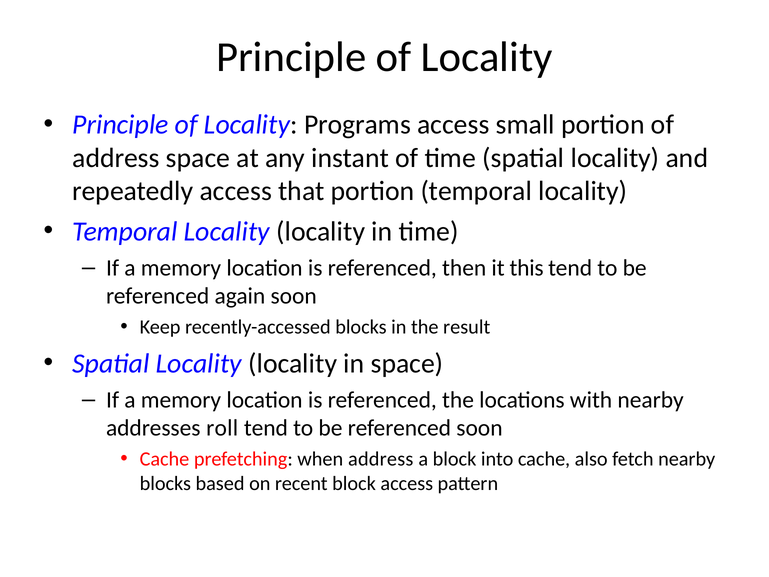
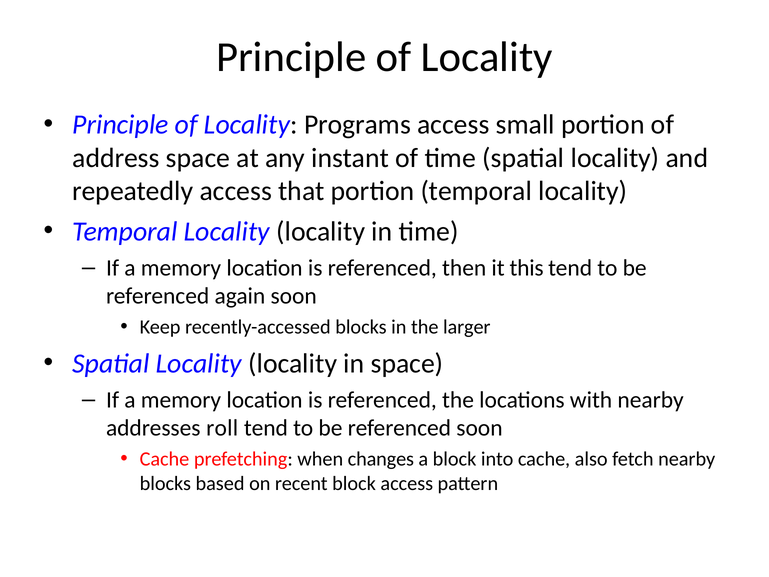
result: result -> larger
when address: address -> changes
